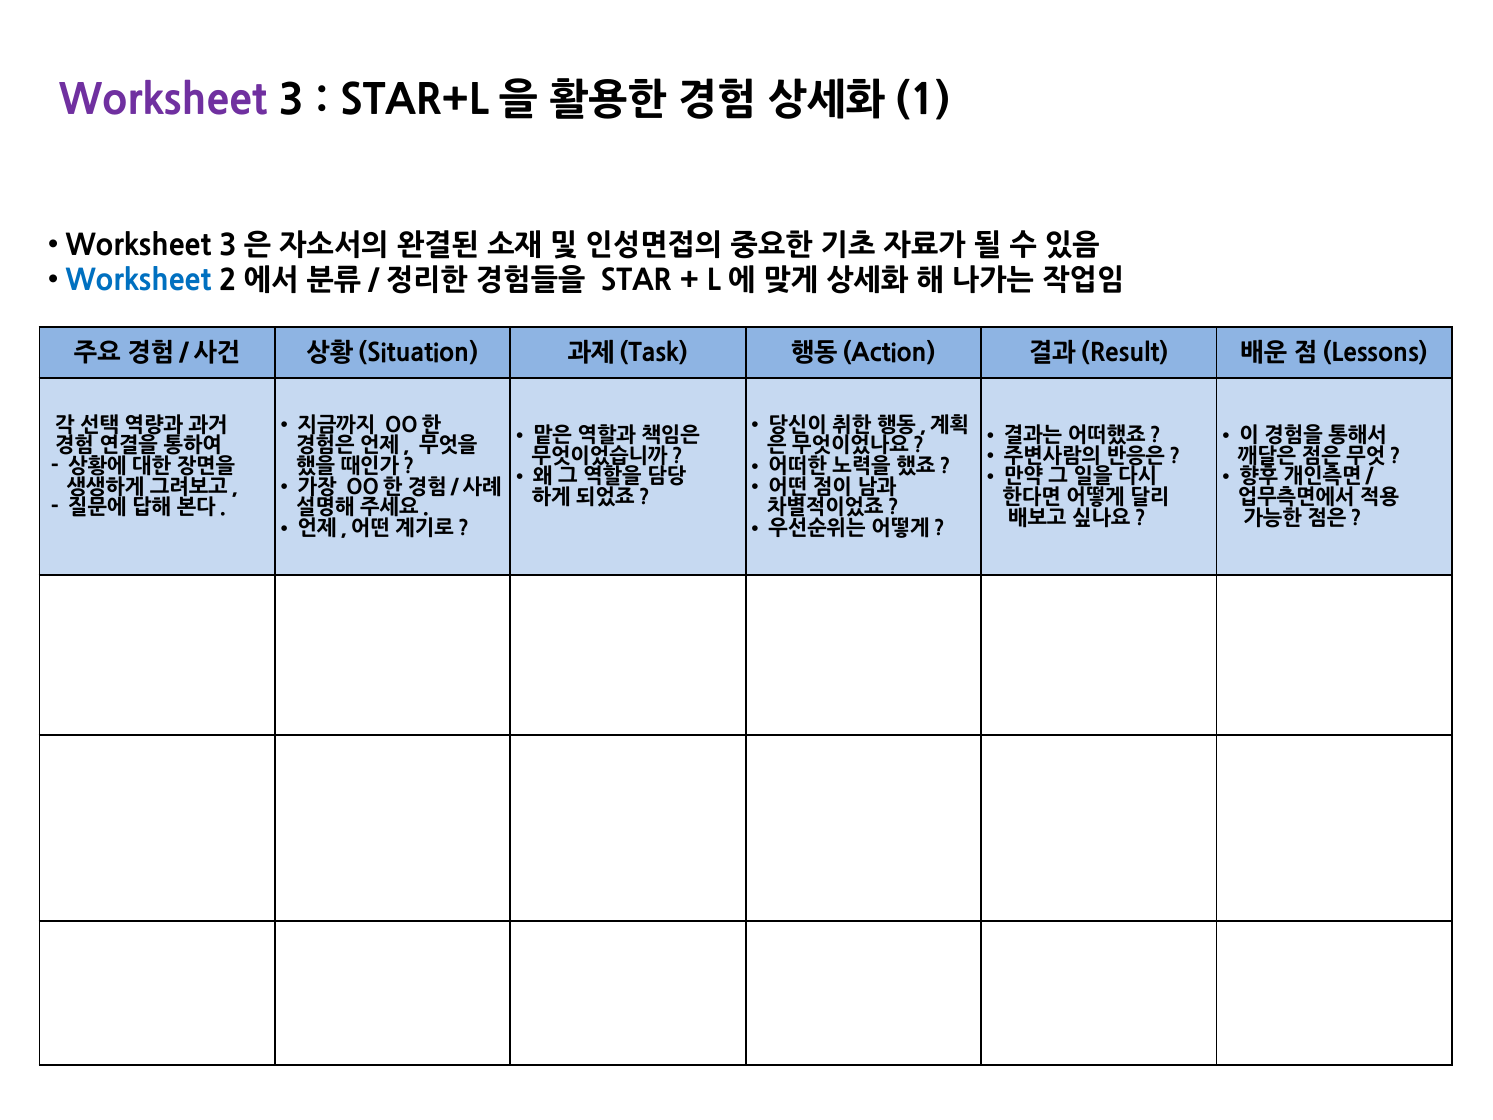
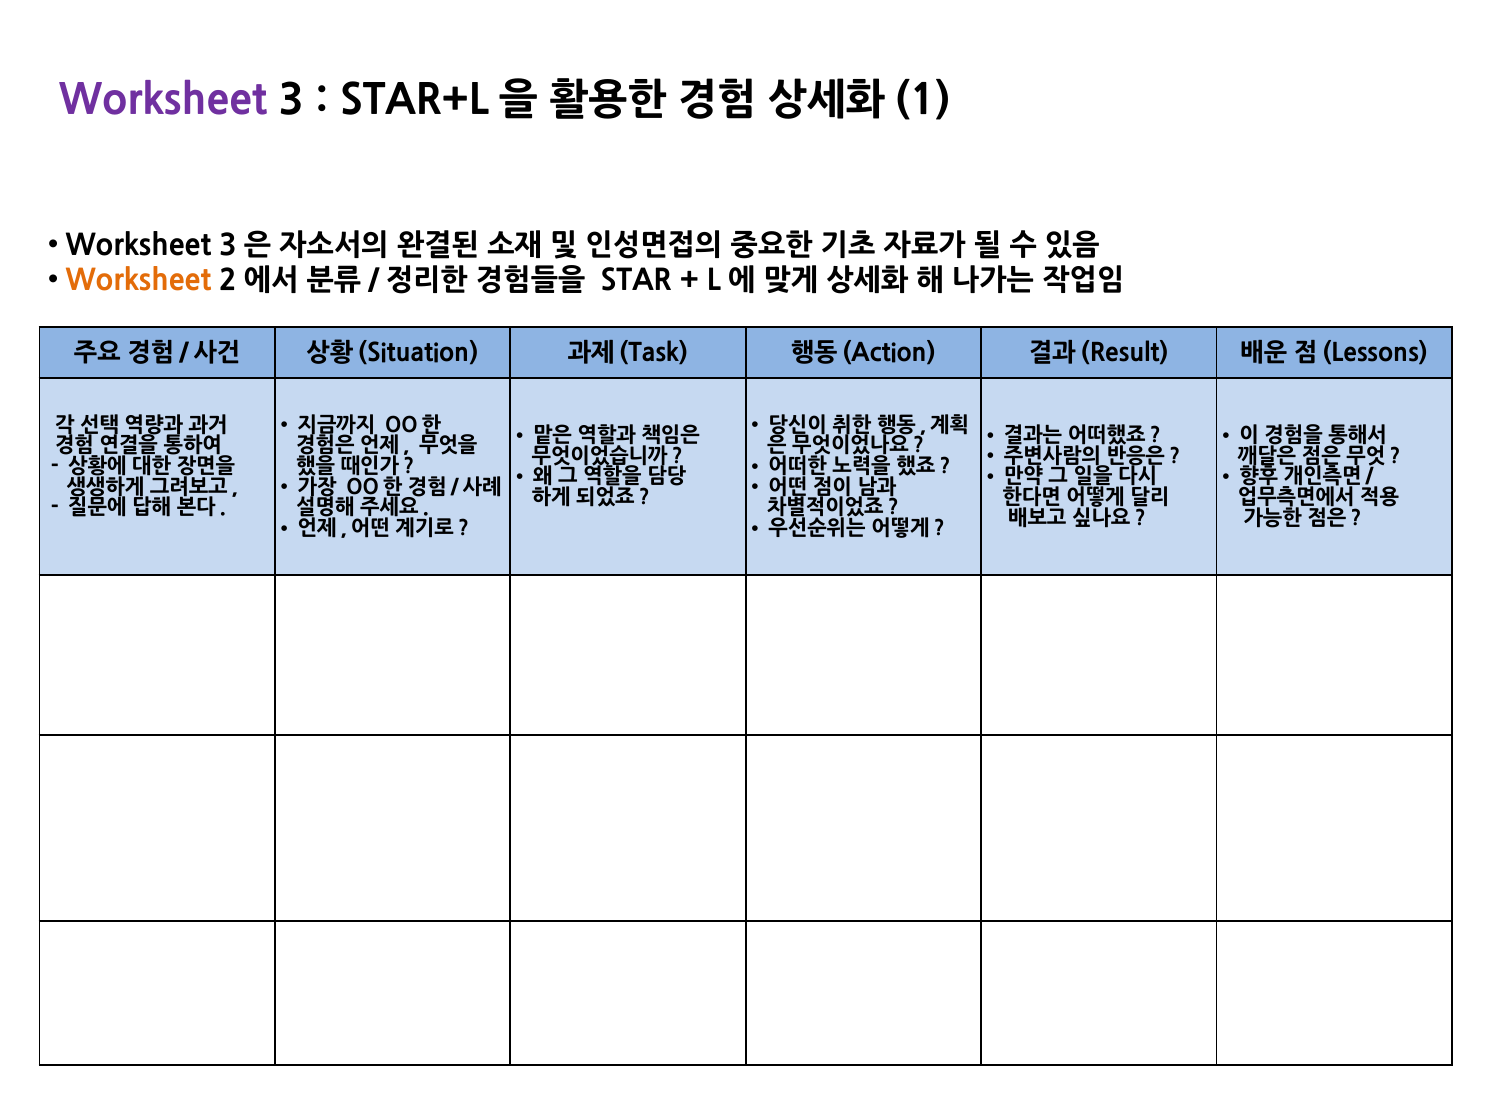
Worksheet at (138, 280) colour: blue -> orange
